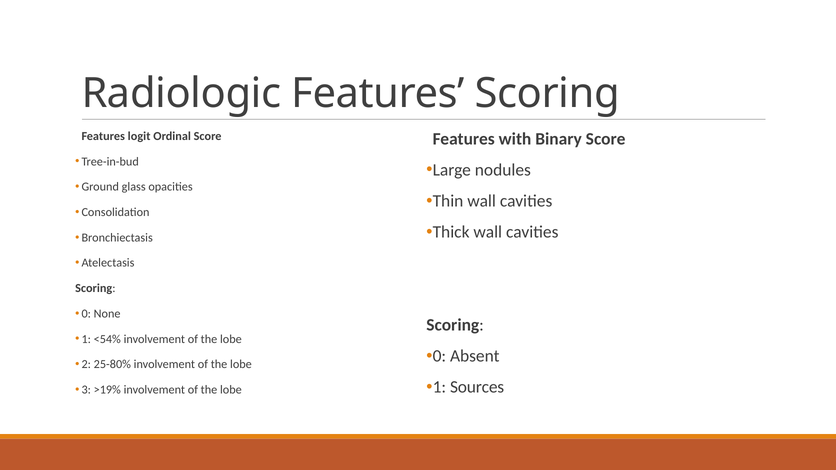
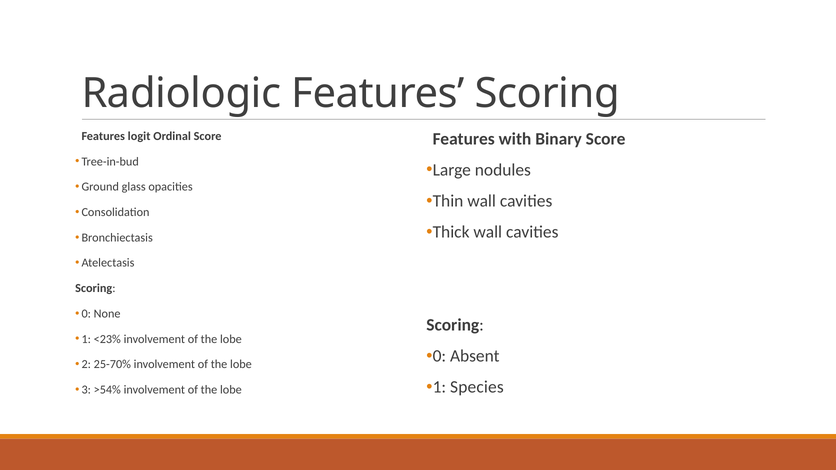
<54%: <54% -> <23%
25-80%: 25-80% -> 25-70%
Sources: Sources -> Species
>19%: >19% -> >54%
